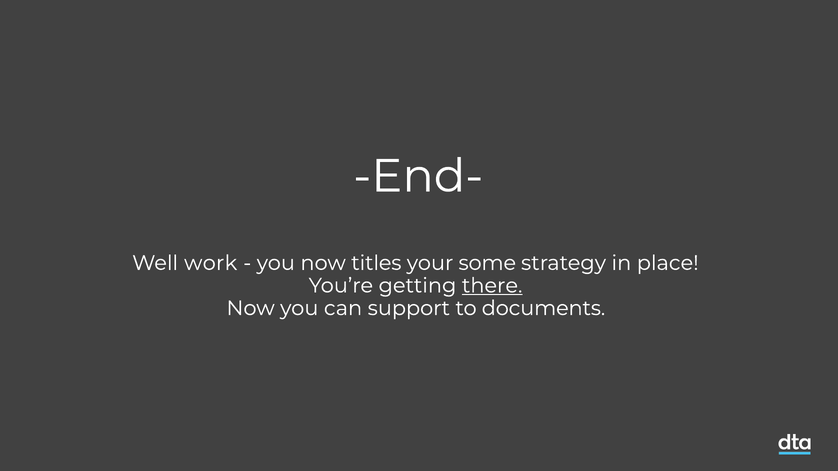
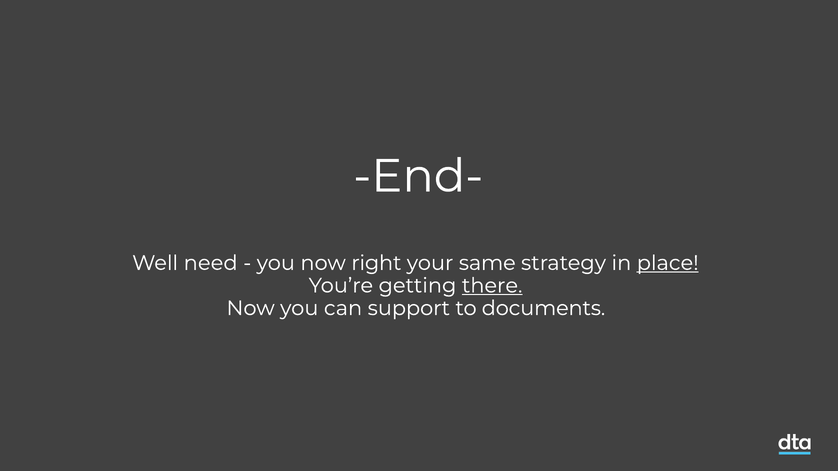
work: work -> need
titles: titles -> right
some: some -> same
place underline: none -> present
